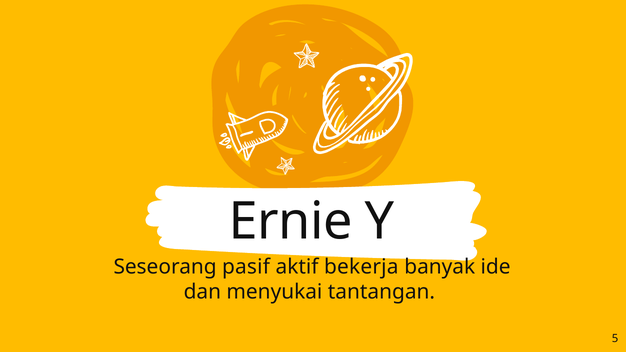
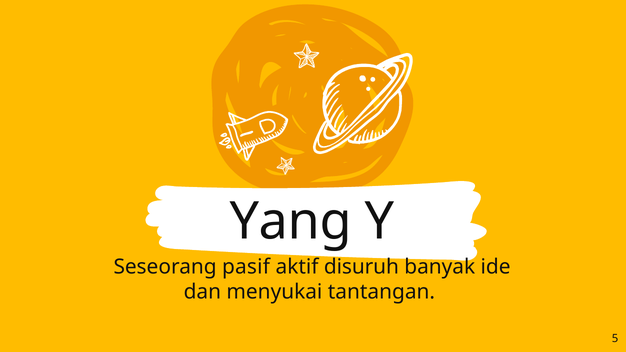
Ernie: Ernie -> Yang
bekerja: bekerja -> disuruh
